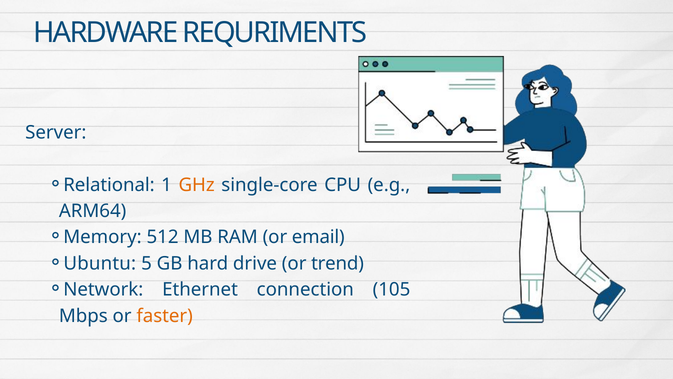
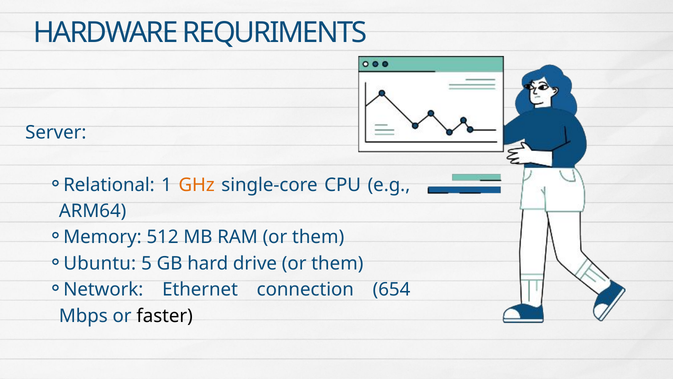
RAM or email: email -> them
drive or trend: trend -> them
105: 105 -> 654
faster colour: orange -> black
